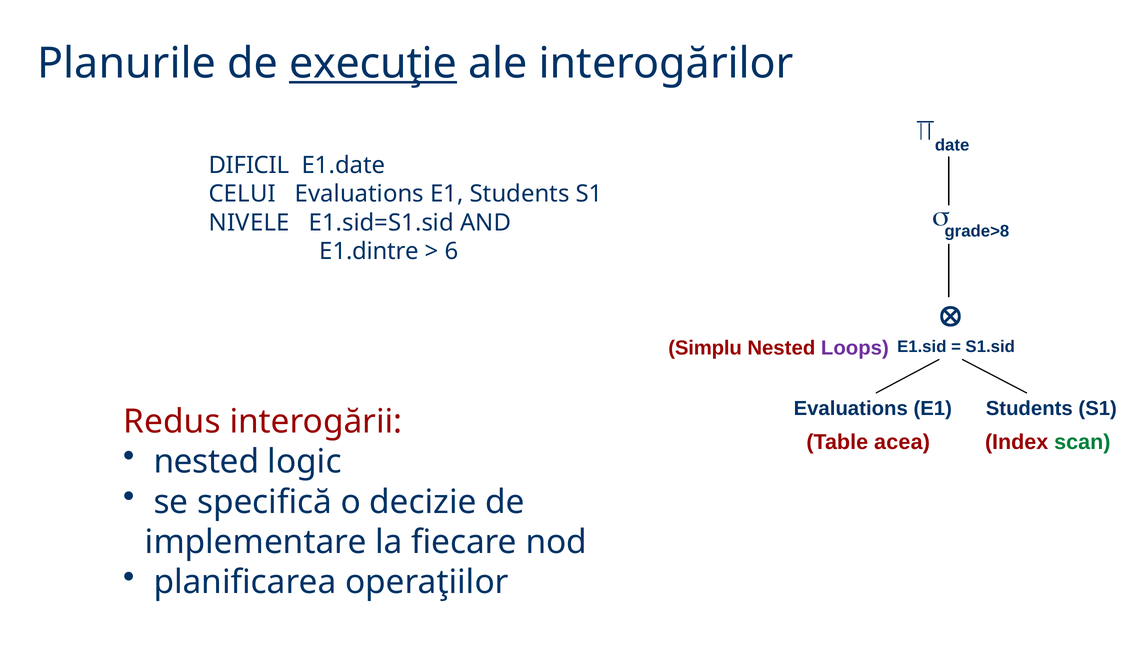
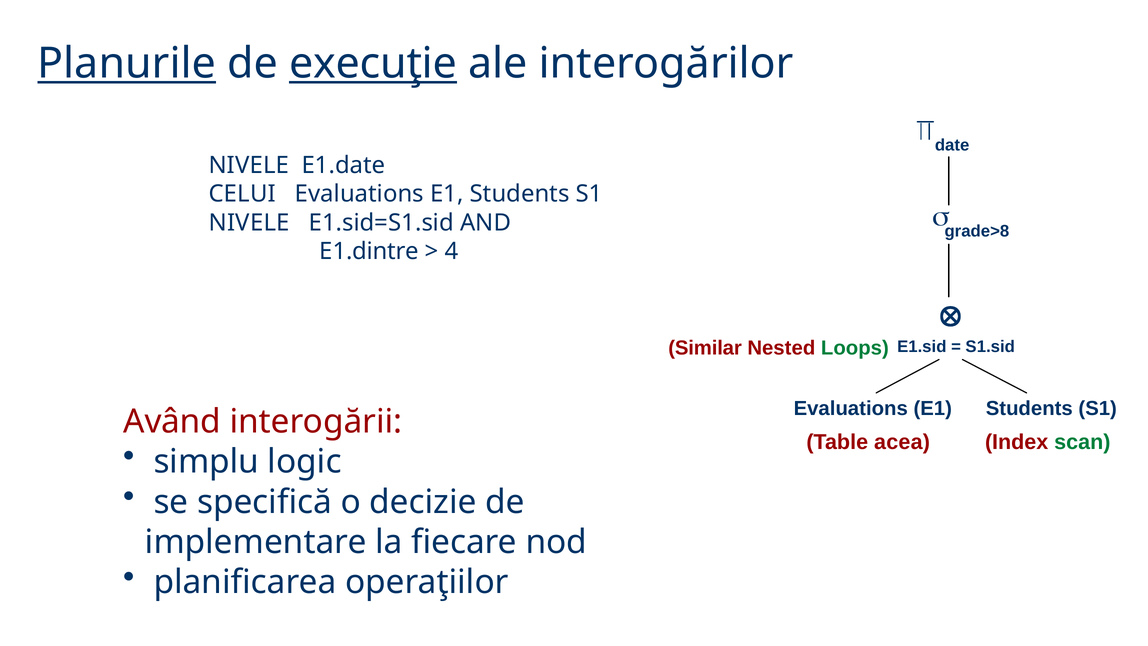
Planurile underline: none -> present
DIFICIL at (249, 165): DIFICIL -> NIVELE
6: 6 -> 4
Simplu: Simplu -> Similar
Loops colour: purple -> green
Redus: Redus -> Având
nested at (206, 462): nested -> simplu
